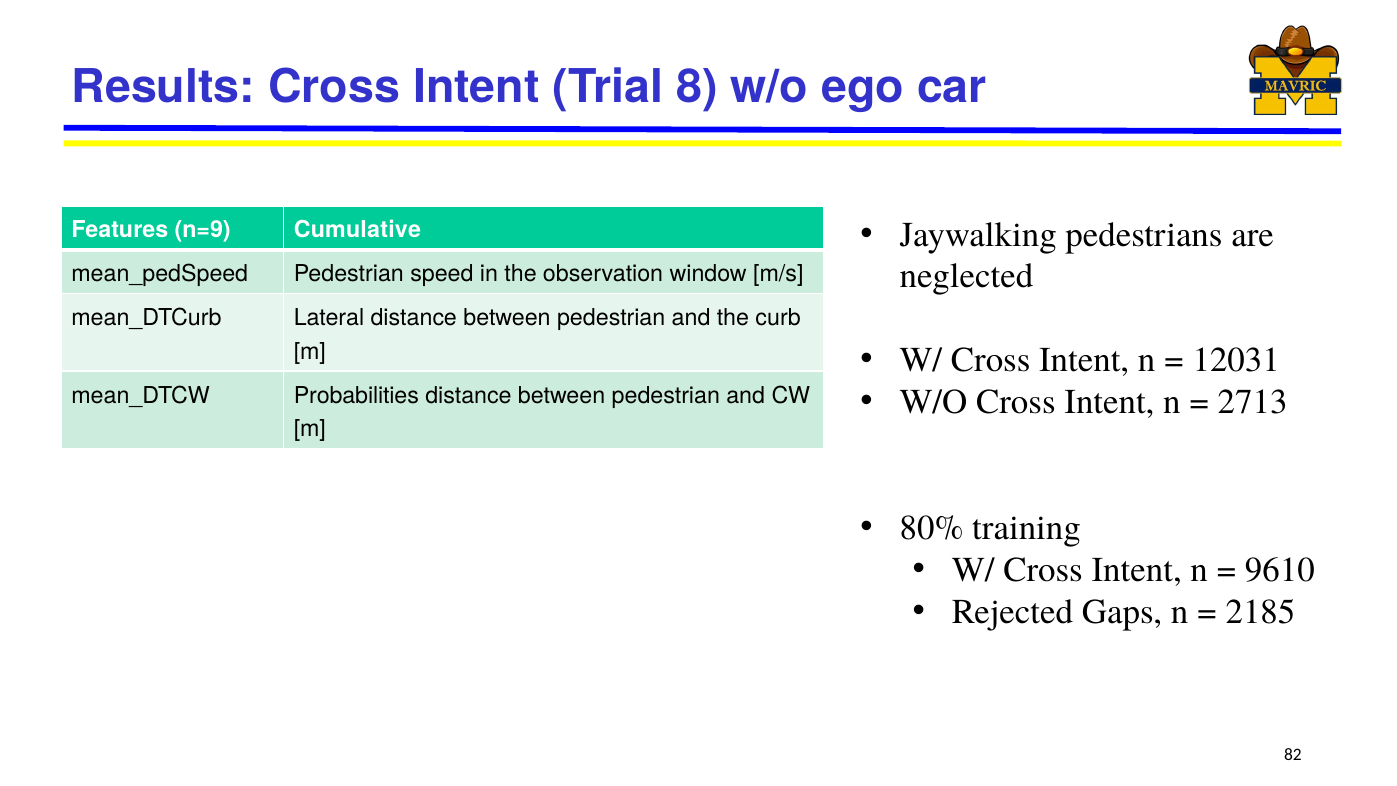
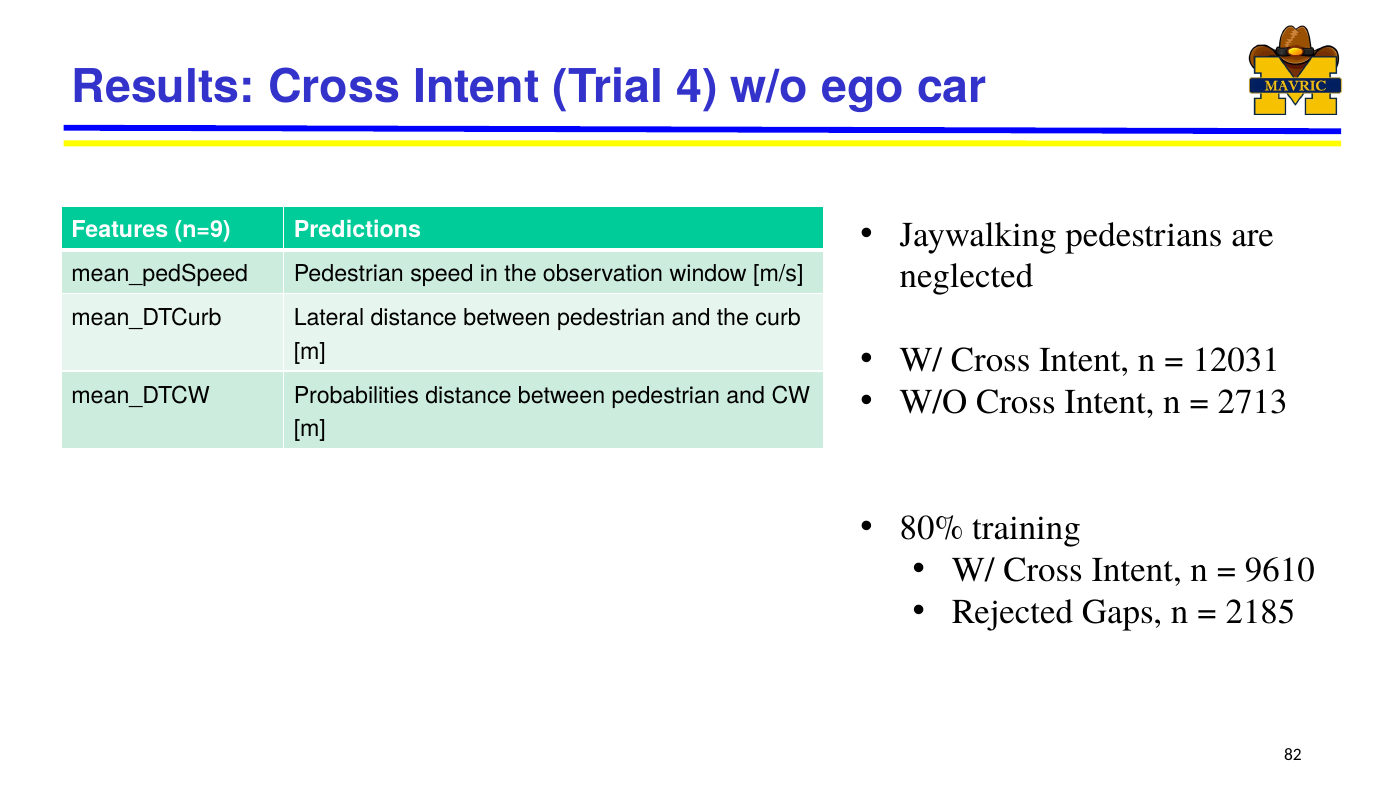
8: 8 -> 4
Cumulative: Cumulative -> Predictions
